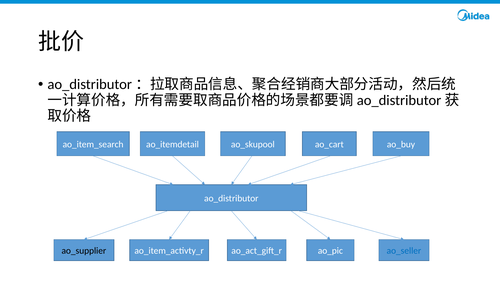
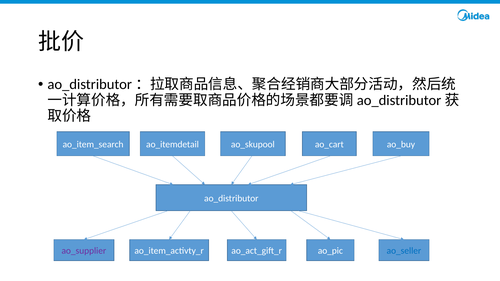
ao_supplier colour: black -> purple
